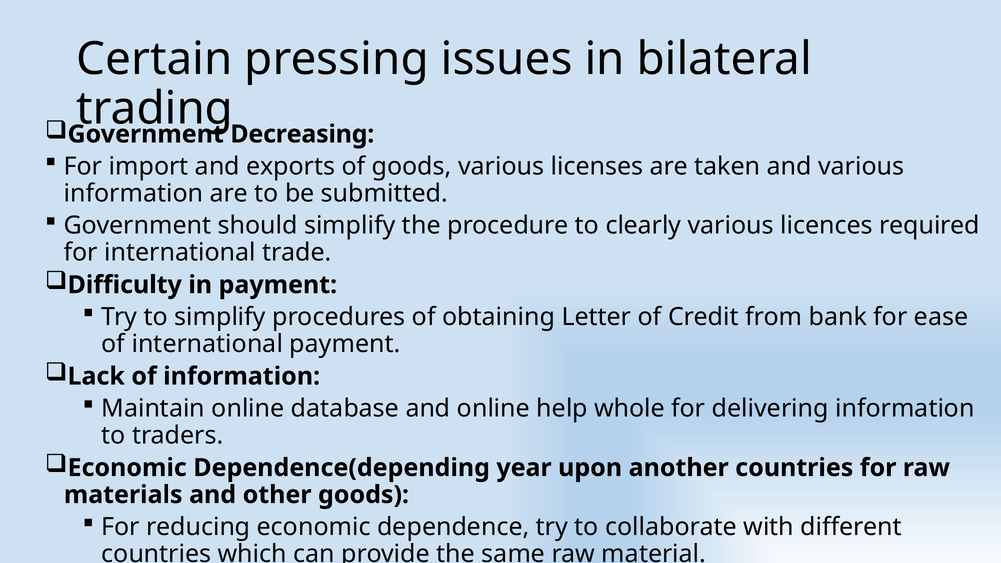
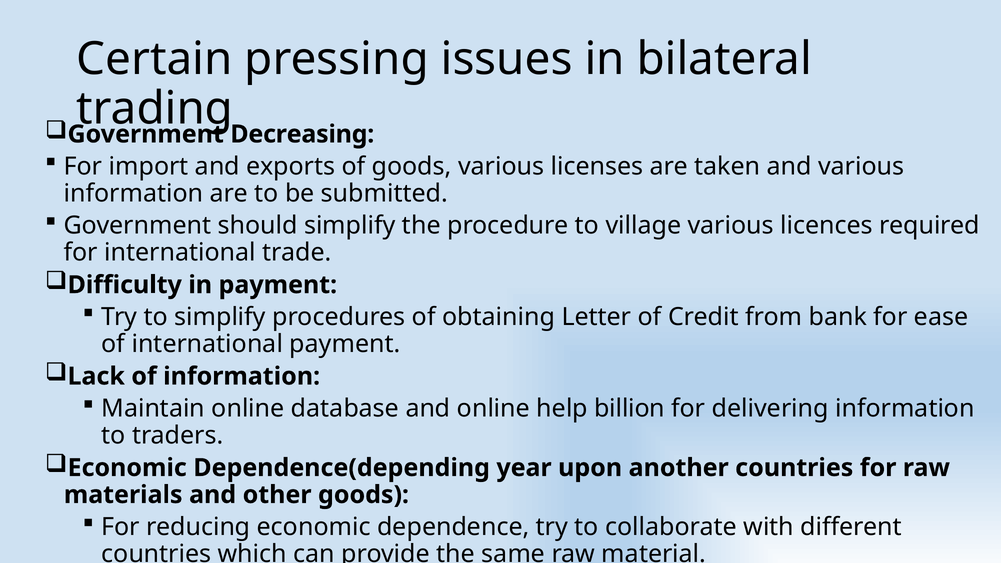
clearly: clearly -> village
whole: whole -> billion
